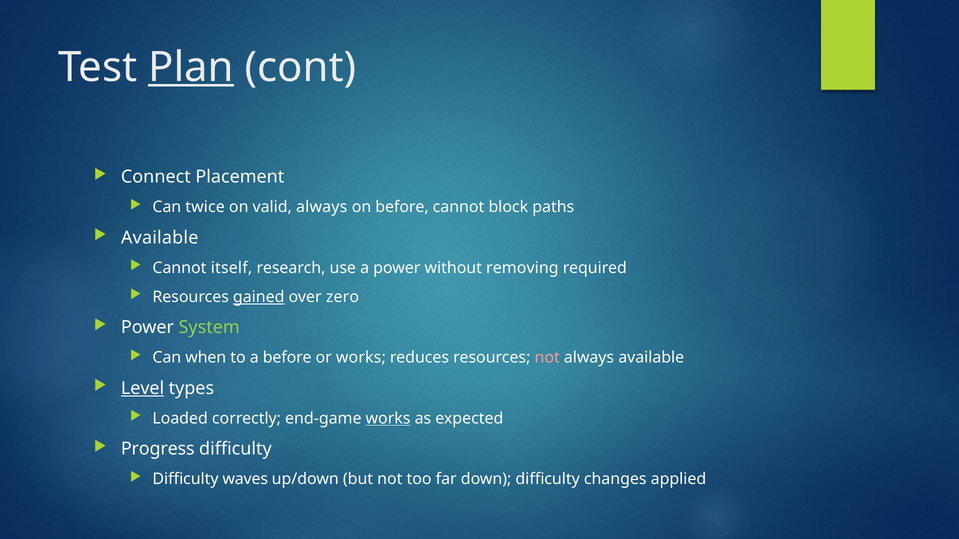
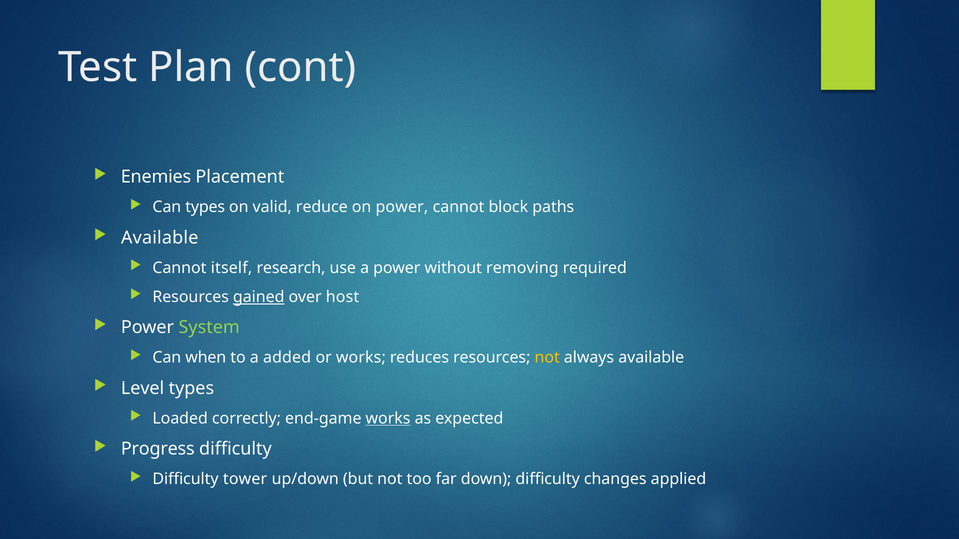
Plan underline: present -> none
Connect: Connect -> Enemies
Can twice: twice -> types
valid always: always -> reduce
on before: before -> power
zero: zero -> host
a before: before -> added
not at (547, 358) colour: pink -> yellow
Level underline: present -> none
waves: waves -> tower
